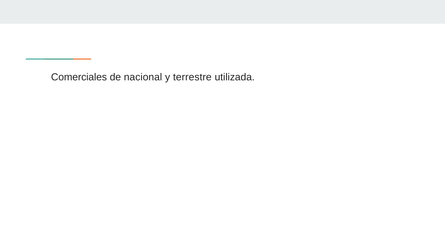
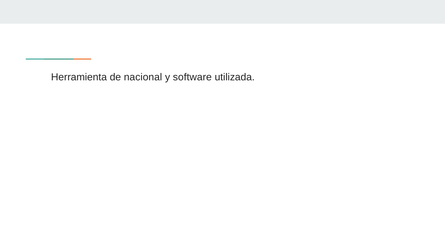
Comerciales: Comerciales -> Herramienta
terrestre: terrestre -> software
